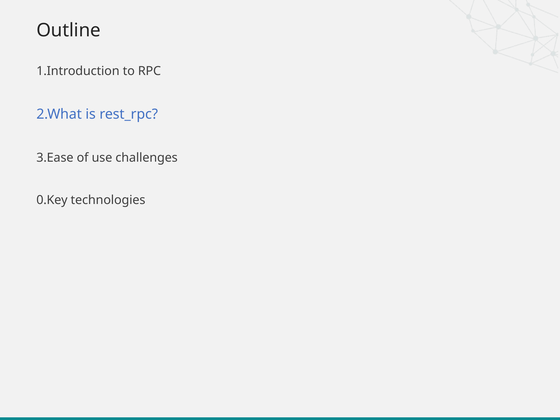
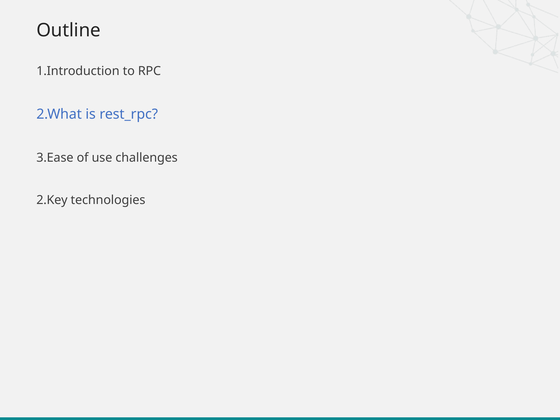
0.Key: 0.Key -> 2.Key
